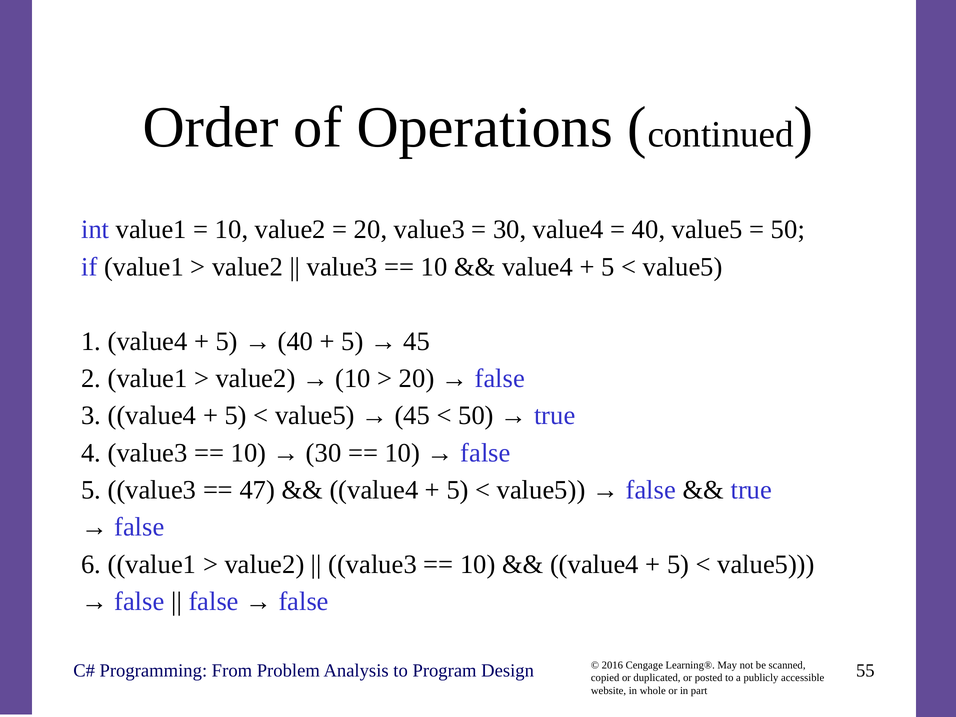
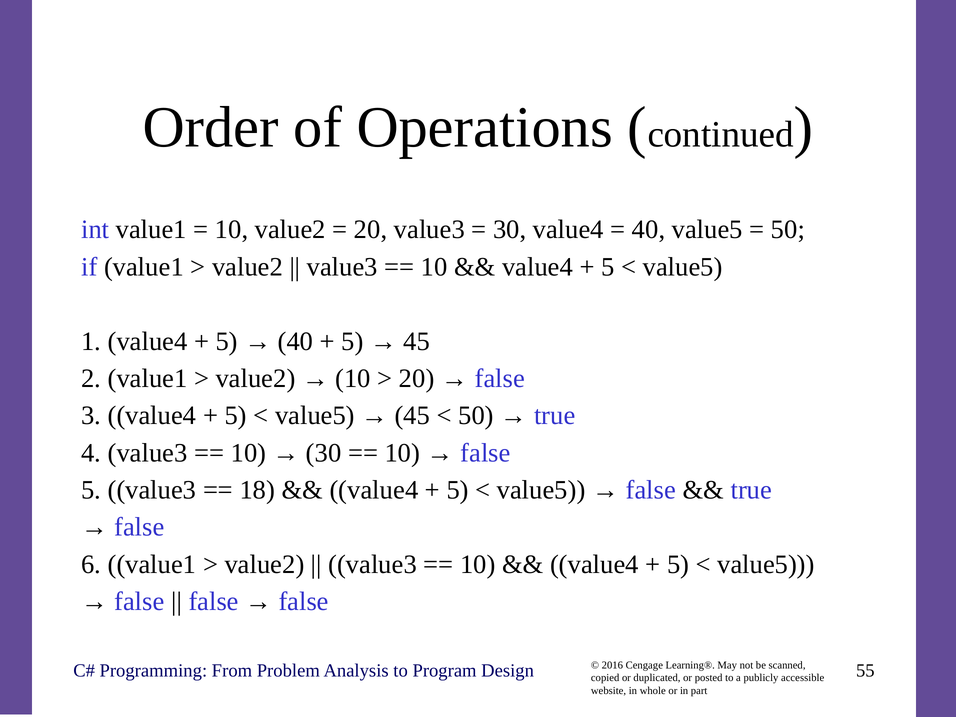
47: 47 -> 18
